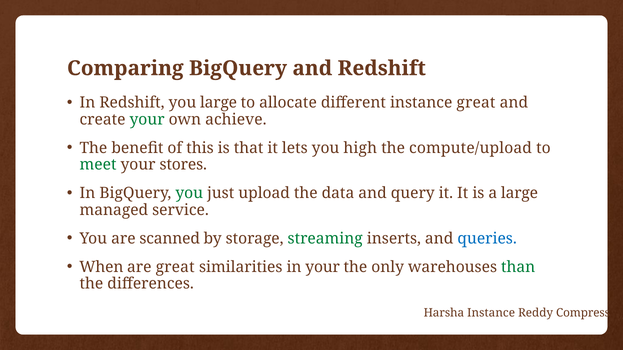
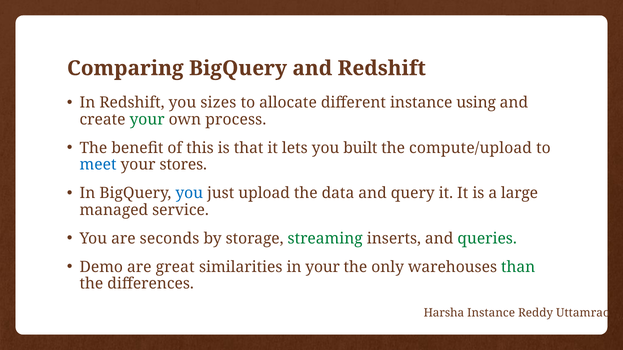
you large: large -> sizes
instance great: great -> using
achieve: achieve -> process
high: high -> built
meet colour: green -> blue
you at (189, 193) colour: green -> blue
scanned: scanned -> seconds
queries colour: blue -> green
When: When -> Demo
Compress: Compress -> Uttamrao
